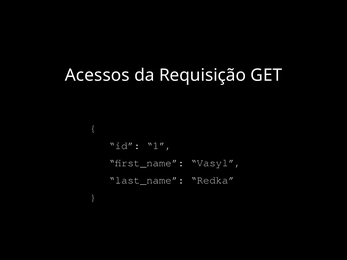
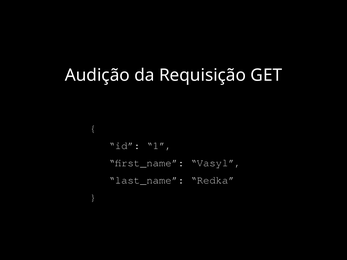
Acessos: Acessos -> Audição
